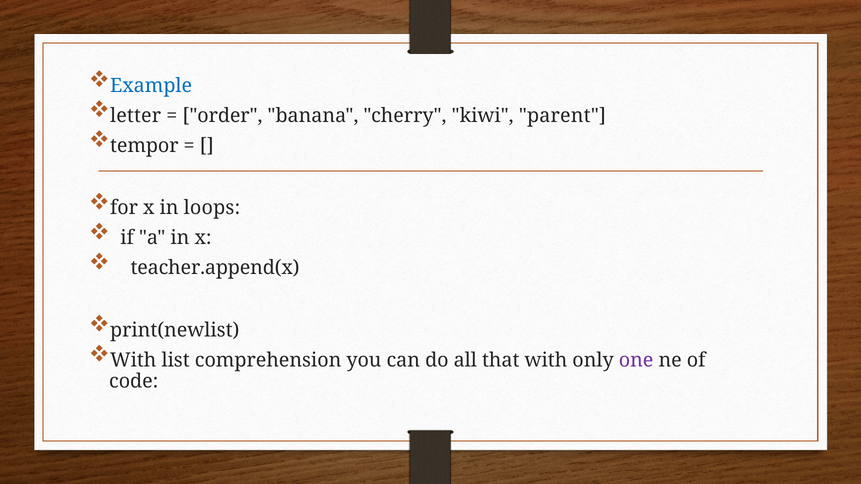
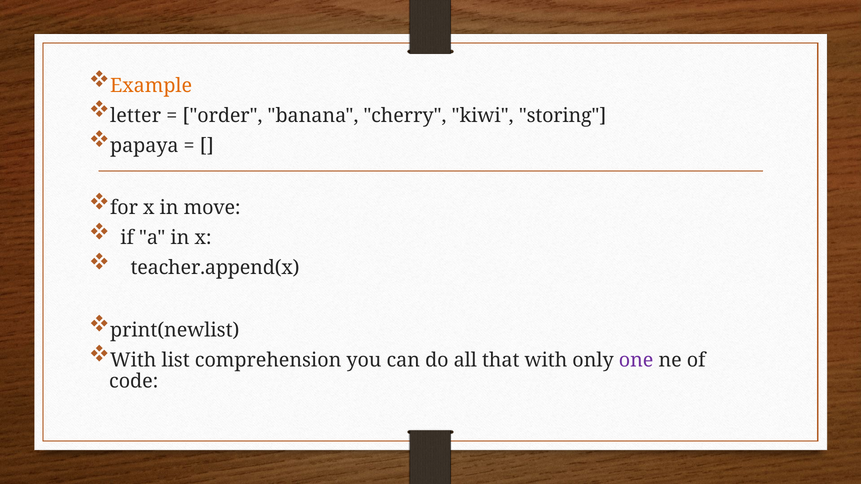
Example colour: blue -> orange
parent: parent -> storing
tempor: tempor -> papaya
loops: loops -> move
